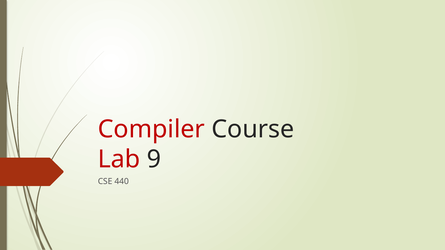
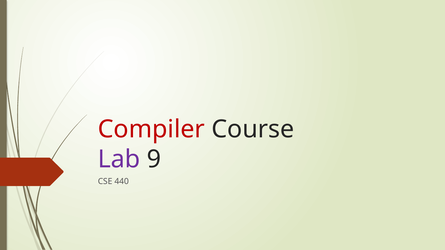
Lab colour: red -> purple
